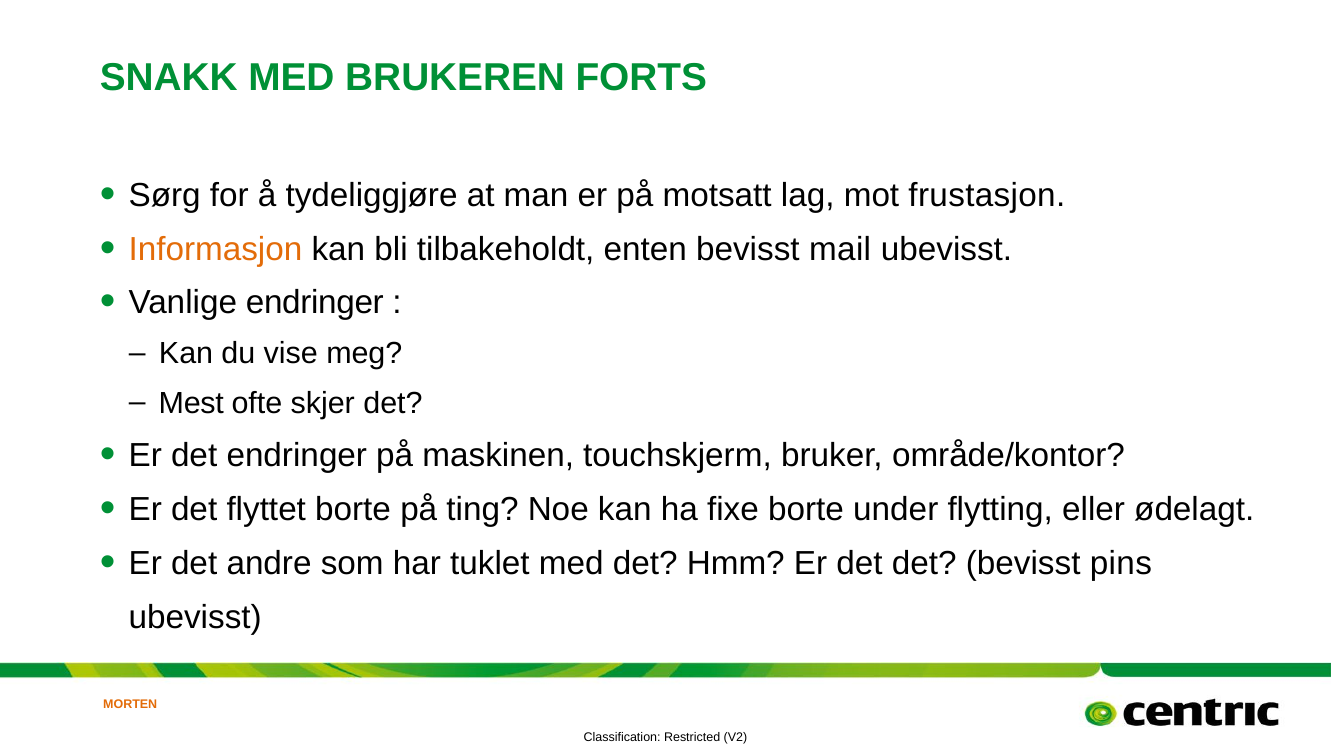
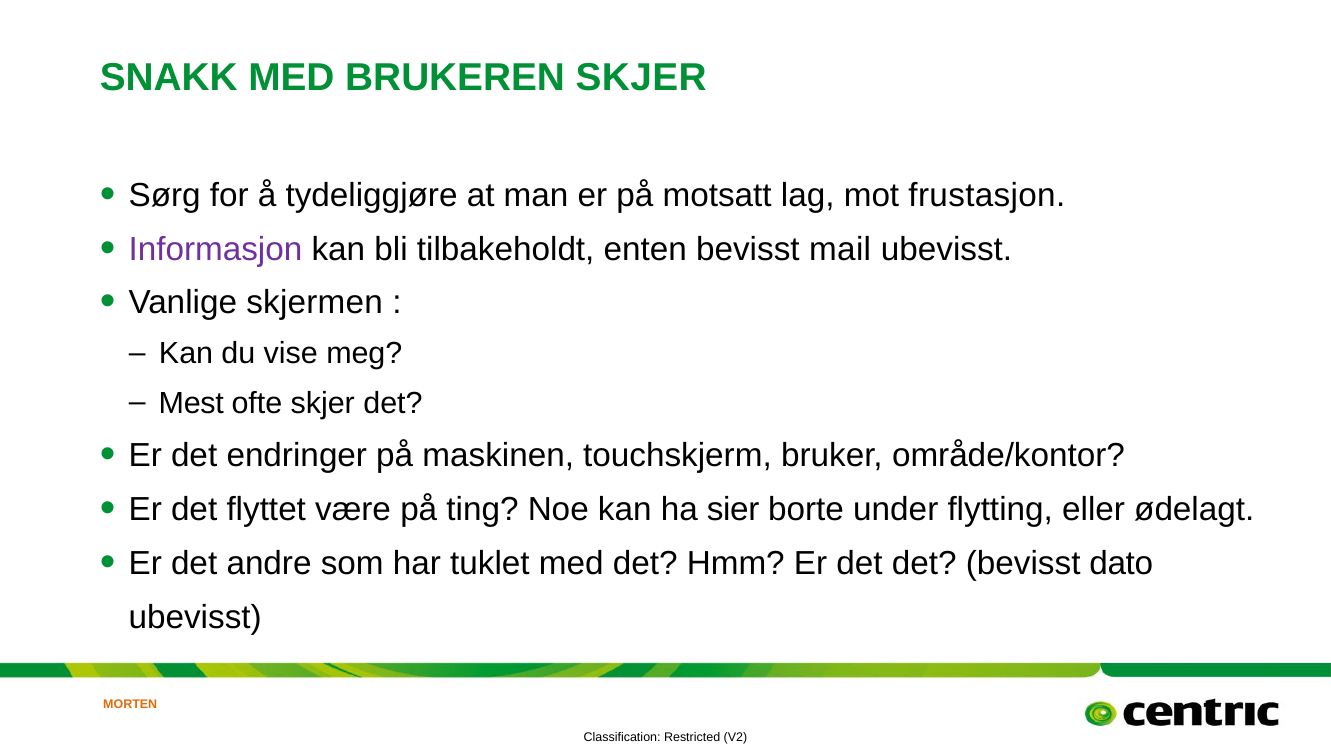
BRUKEREN FORTS: FORTS -> SKJER
Informasjon colour: orange -> purple
Vanlige endringer: endringer -> skjermen
flyttet borte: borte -> være
fixe: fixe -> sier
pins: pins -> dato
